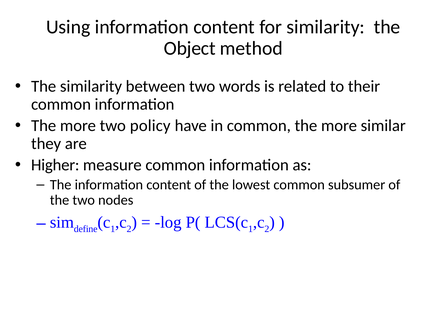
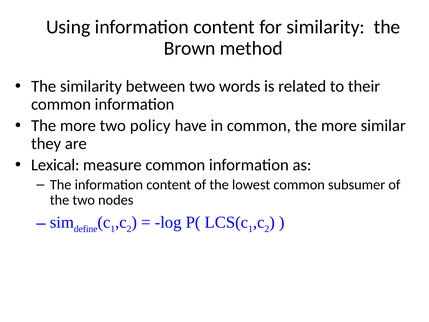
Object: Object -> Brown
Higher: Higher -> Lexical
